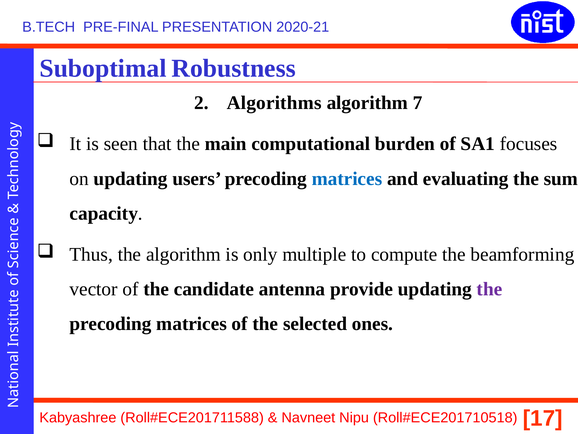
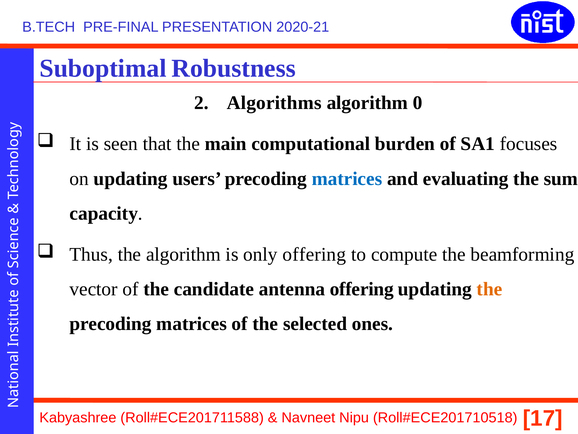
7: 7 -> 0
only multiple: multiple -> offering
antenna provide: provide -> offering
the at (489, 289) colour: purple -> orange
